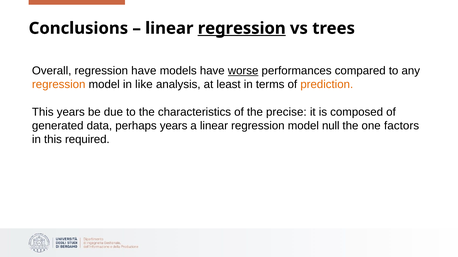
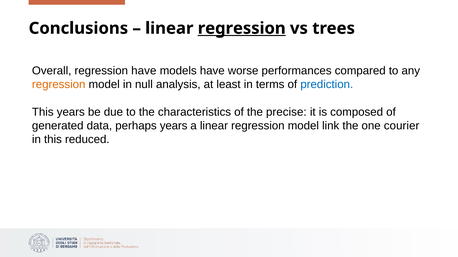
worse underline: present -> none
like: like -> null
prediction colour: orange -> blue
null: null -> link
factors: factors -> courier
required: required -> reduced
